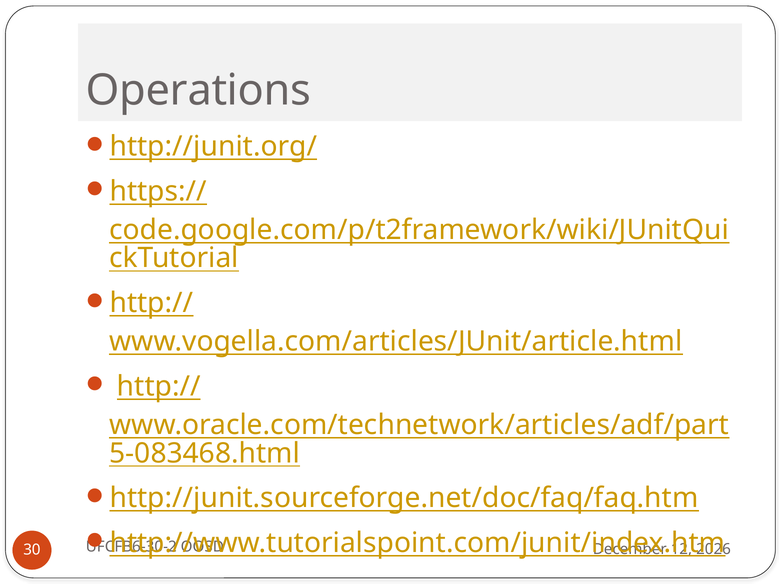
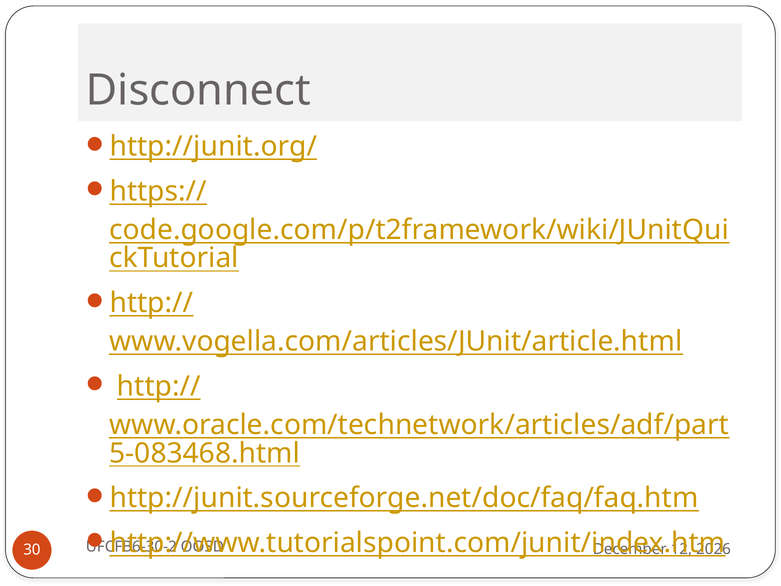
Operations: Operations -> Disconnect
